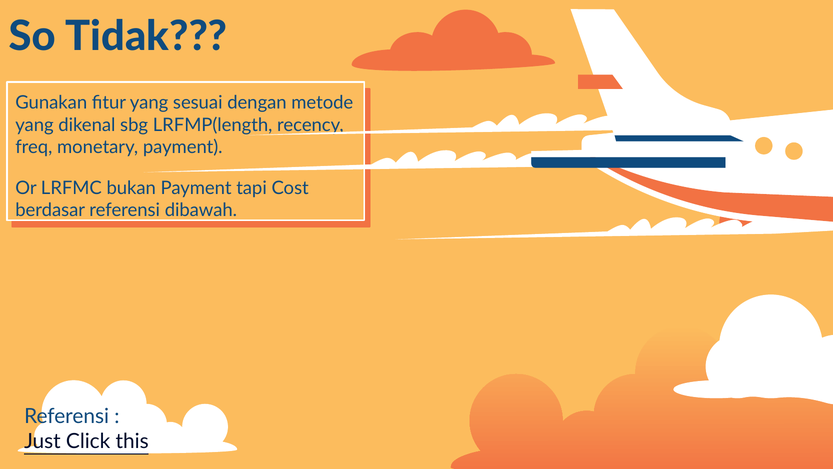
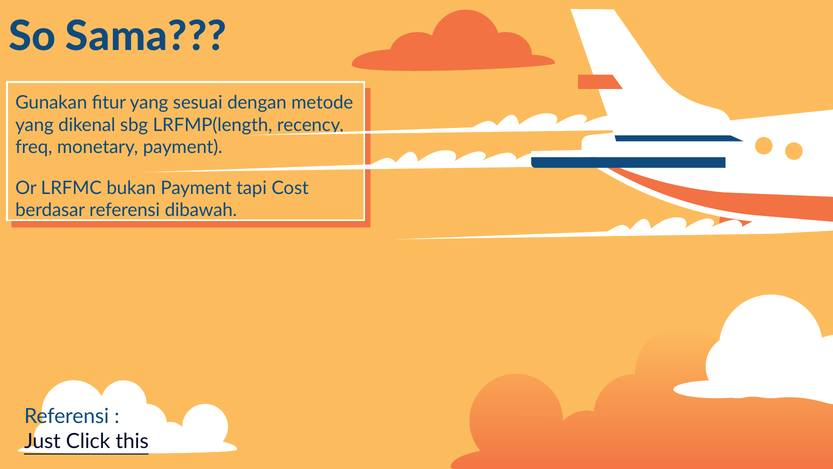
Tidak: Tidak -> Sama
